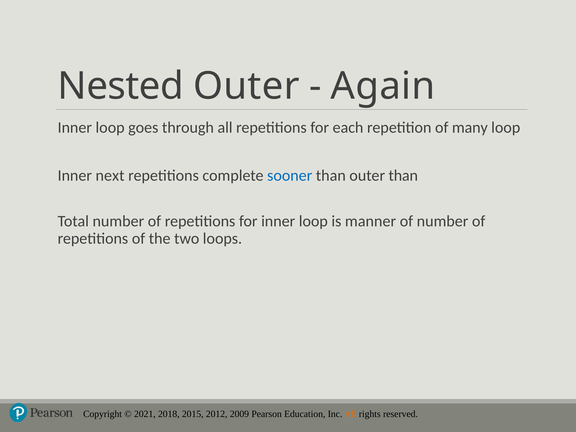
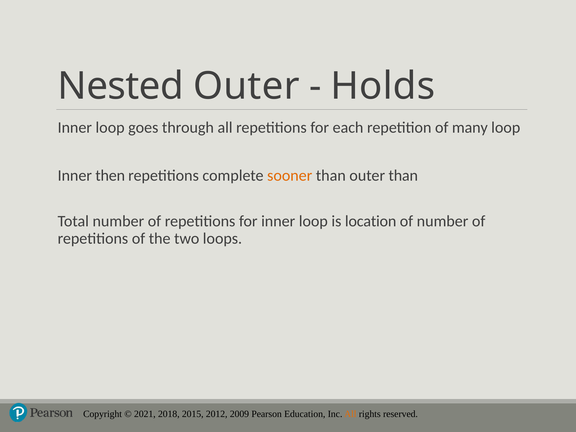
Again: Again -> Holds
next: next -> then
sooner colour: blue -> orange
manner: manner -> location
